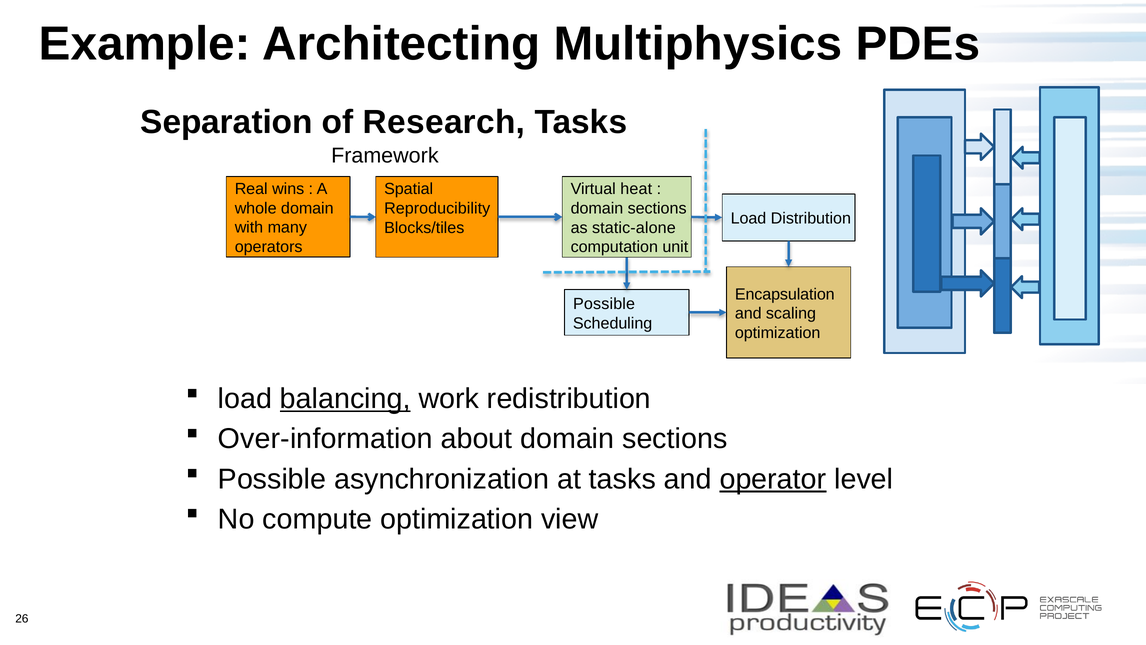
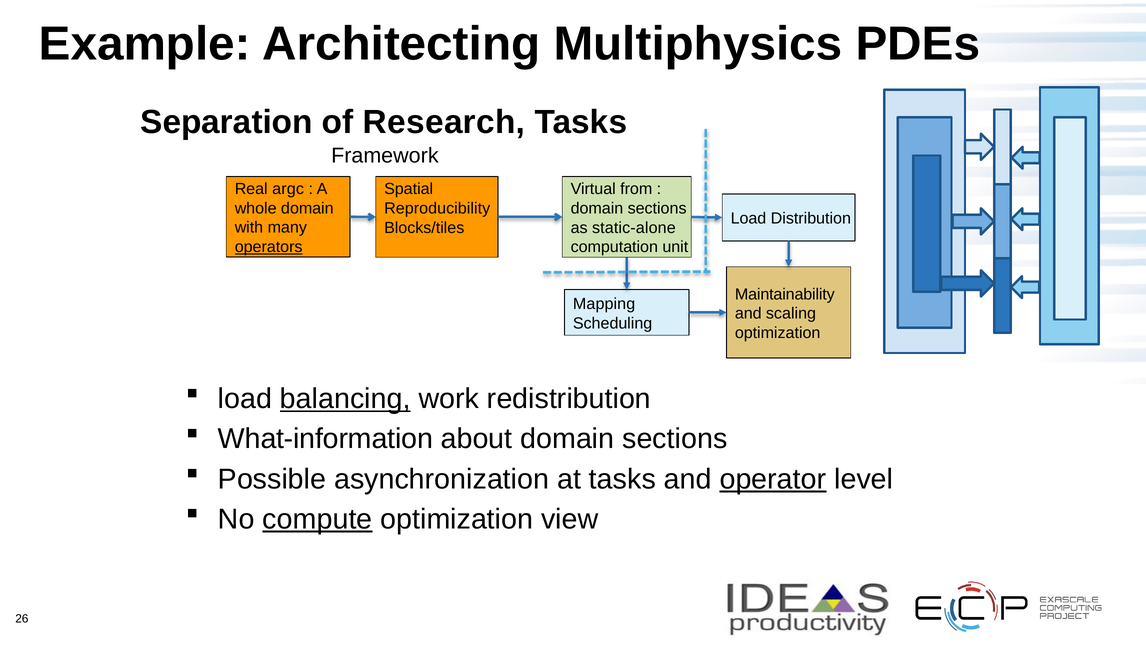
wins: wins -> argc
heat: heat -> from
operators underline: none -> present
Encapsulation: Encapsulation -> Maintainability
Possible at (604, 304): Possible -> Mapping
Over-information: Over-information -> What-information
compute underline: none -> present
